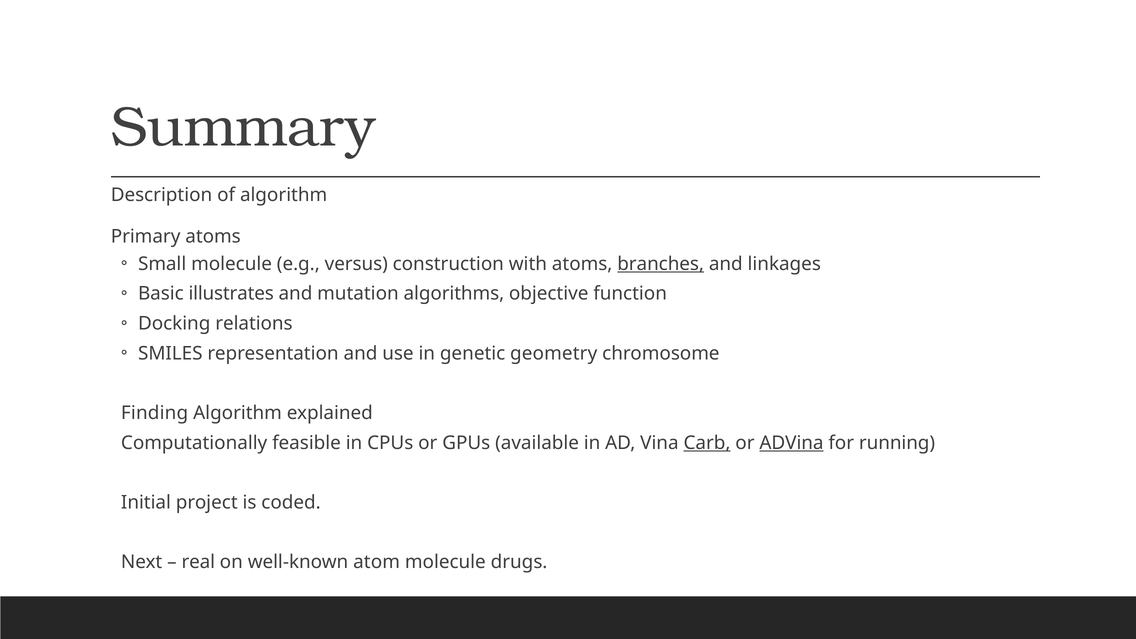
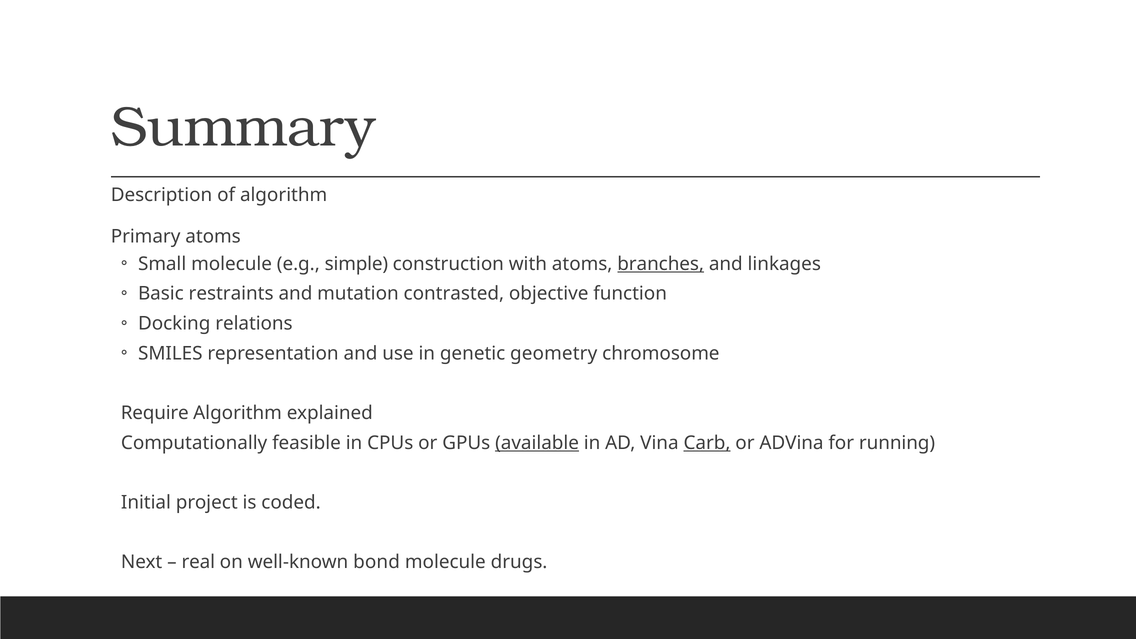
versus: versus -> simple
illustrates: illustrates -> restraints
algorithms: algorithms -> contrasted
Finding: Finding -> Require
available underline: none -> present
ADVina underline: present -> none
atom: atom -> bond
